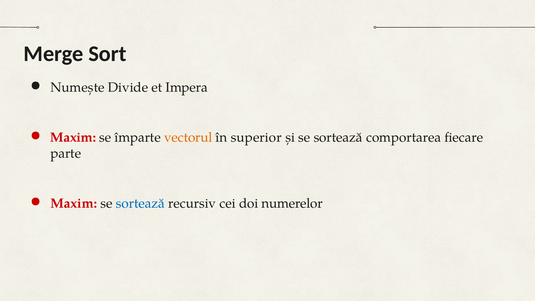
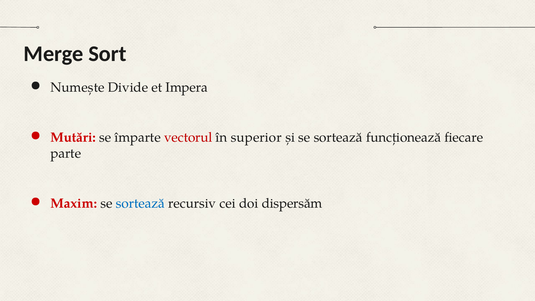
Maxim at (73, 137): Maxim -> Mutări
vectorul colour: orange -> red
comportarea: comportarea -> funcționează
numerelor: numerelor -> dispersăm
